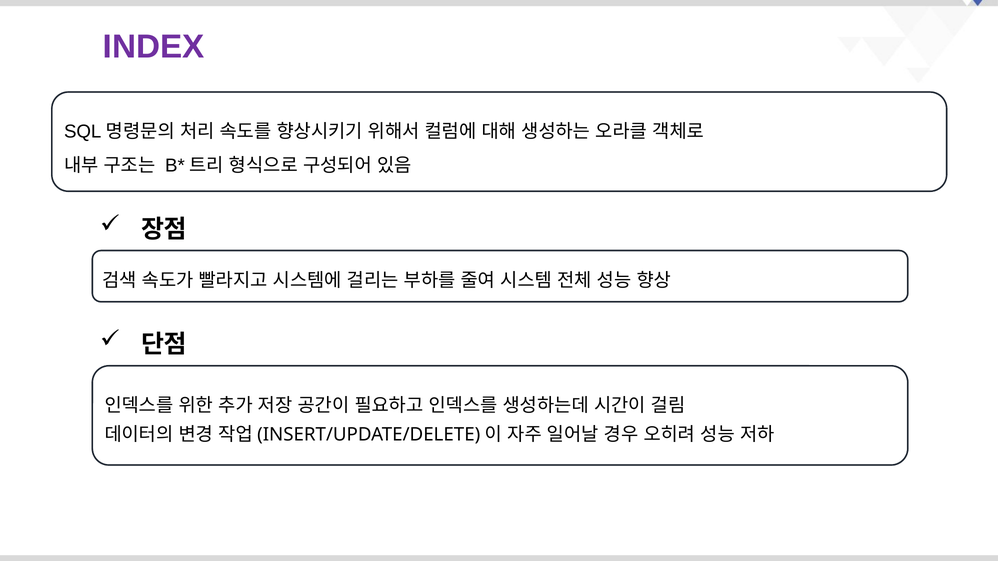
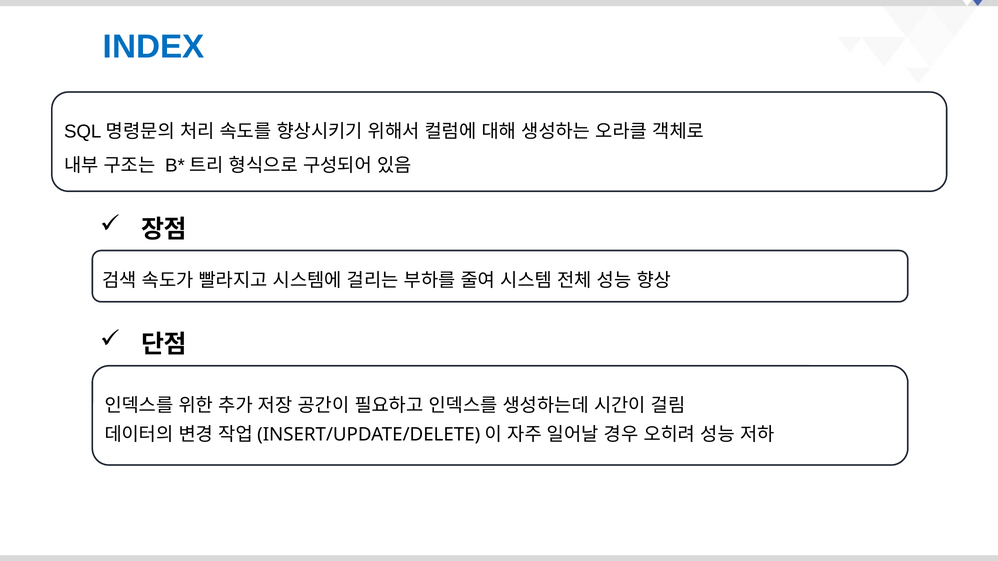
INDEX colour: purple -> blue
